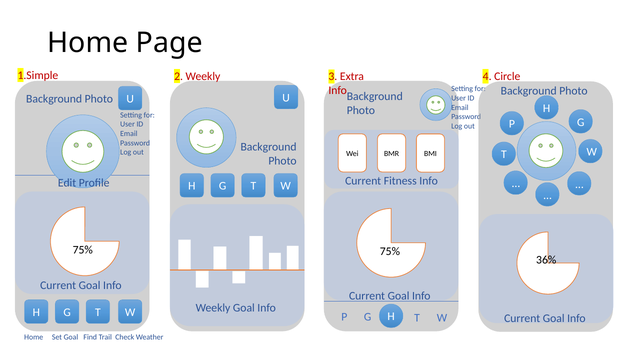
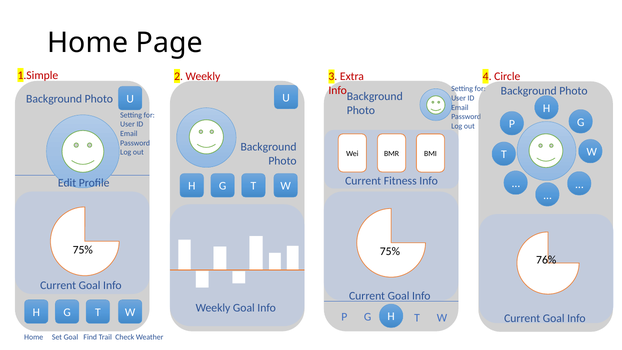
36%: 36% -> 76%
